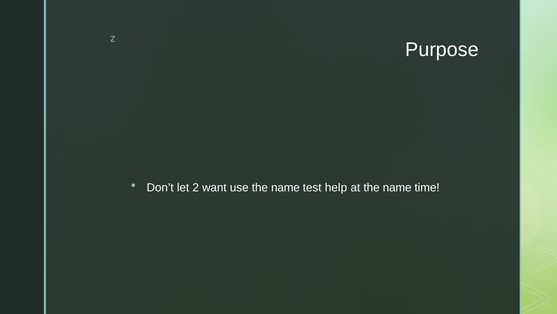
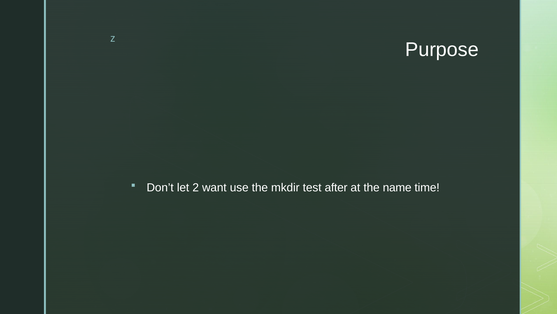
use the name: name -> mkdir
help: help -> after
